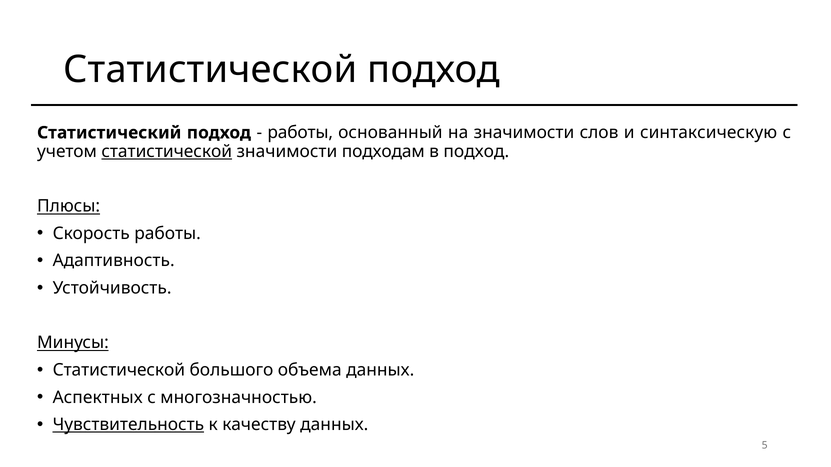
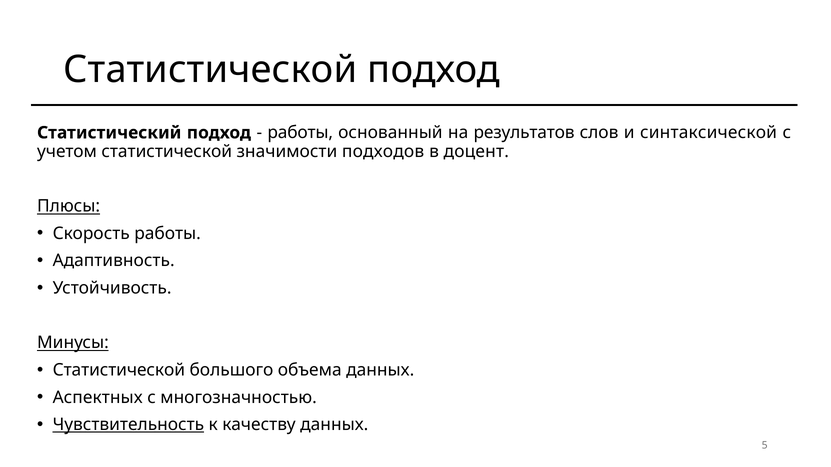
на значимости: значимости -> результатов
синтаксическую: синтаксическую -> синтаксической
статистической at (167, 152) underline: present -> none
подходам: подходам -> подходов
в подход: подход -> доцент
